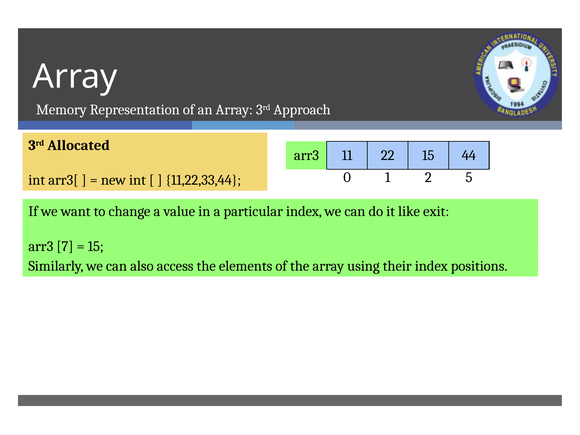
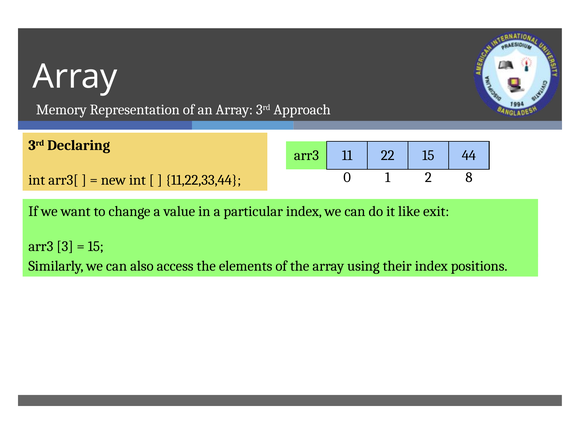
Allocated: Allocated -> Declaring
5: 5 -> 8
7: 7 -> 3
